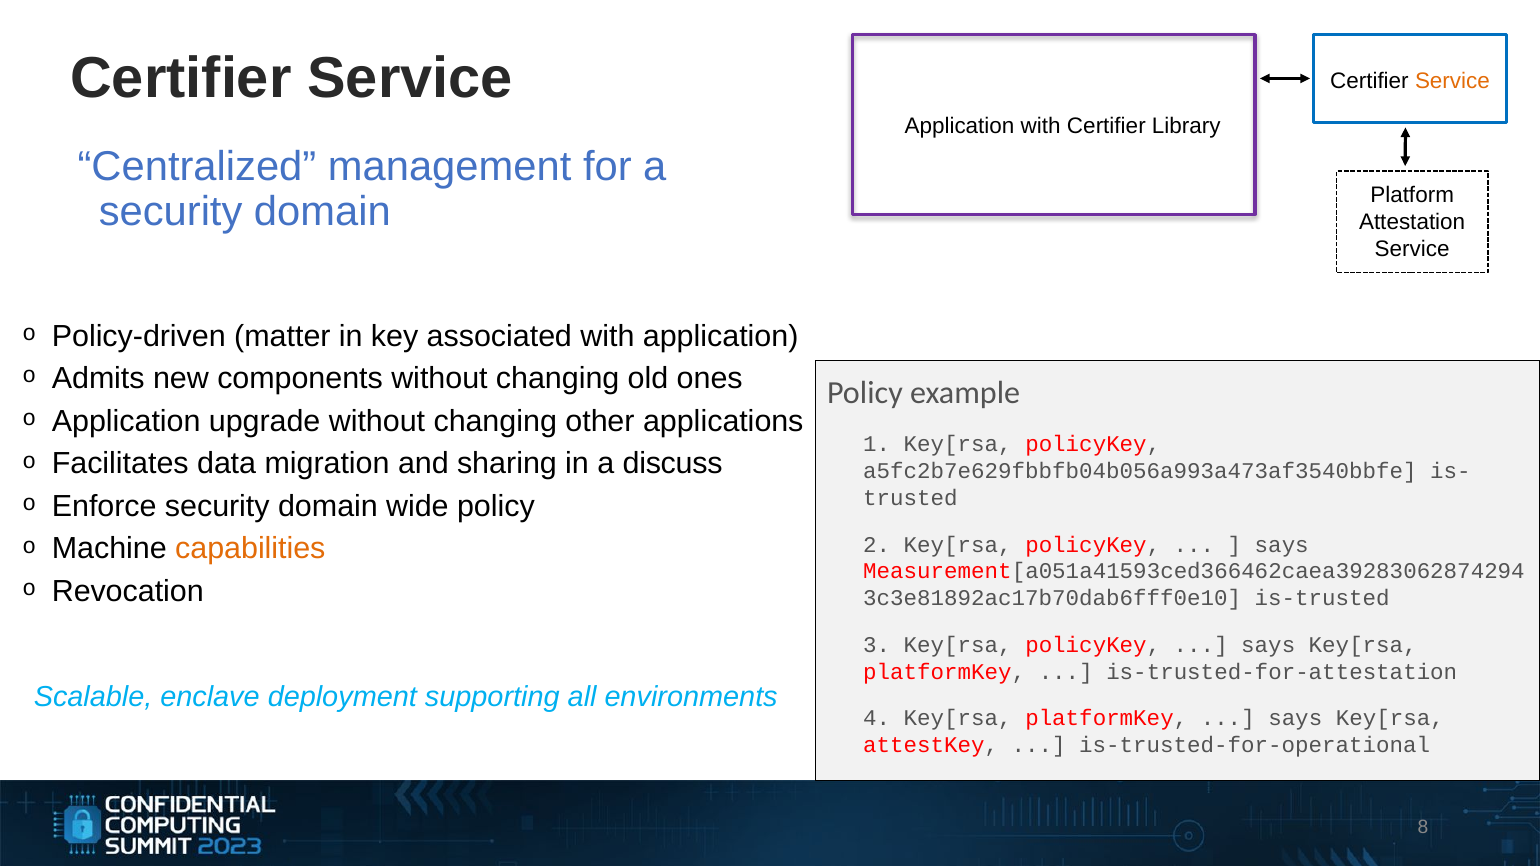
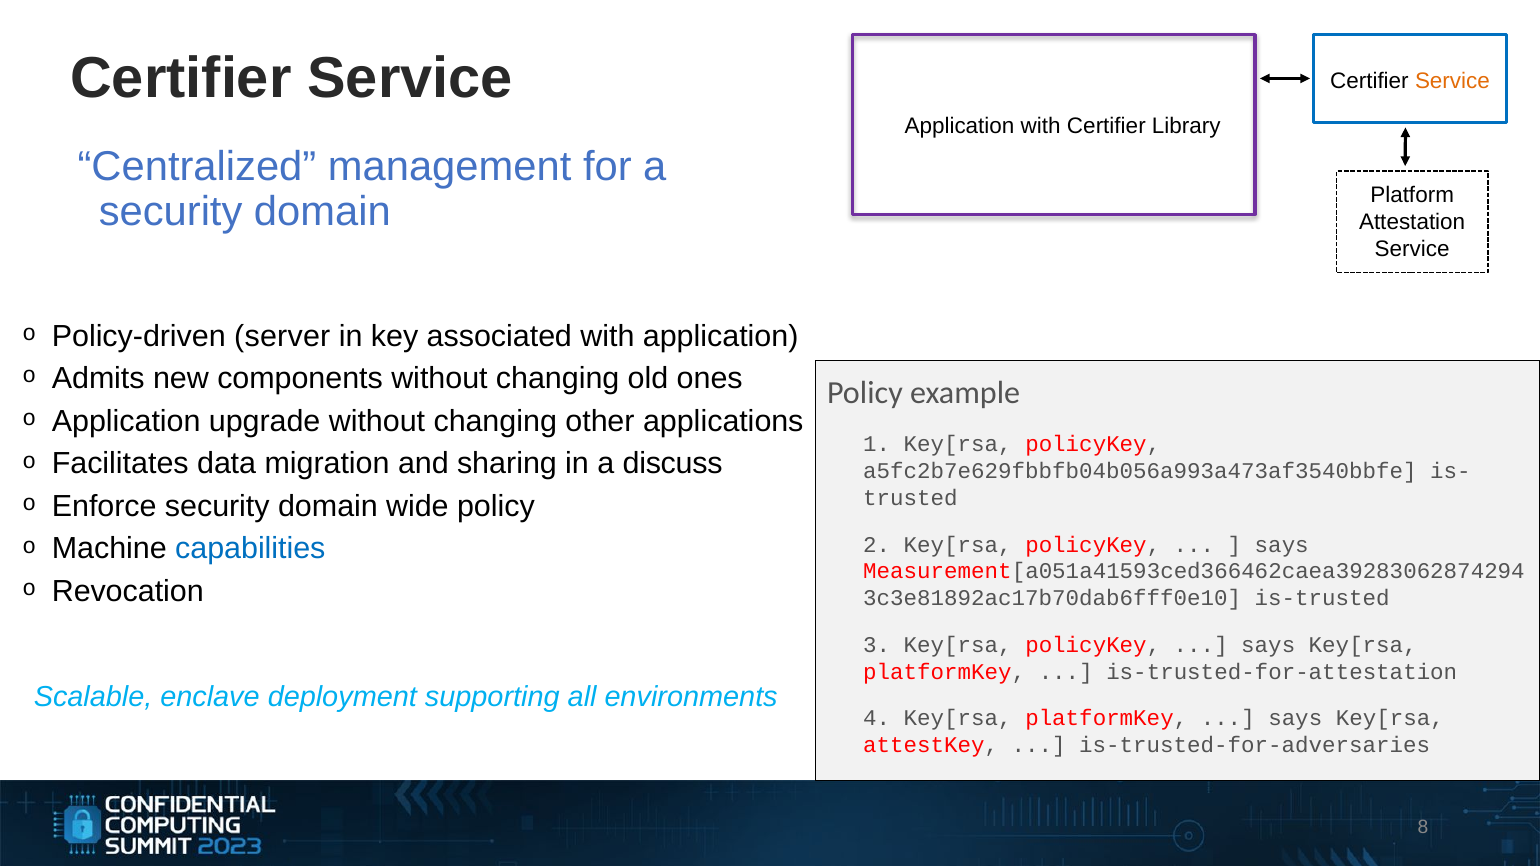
matter: matter -> server
capabilities colour: orange -> blue
is-trusted-for-operational: is-trusted-for-operational -> is-trusted-for-adversaries
